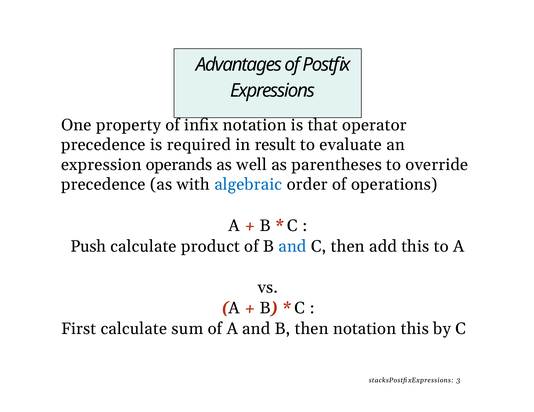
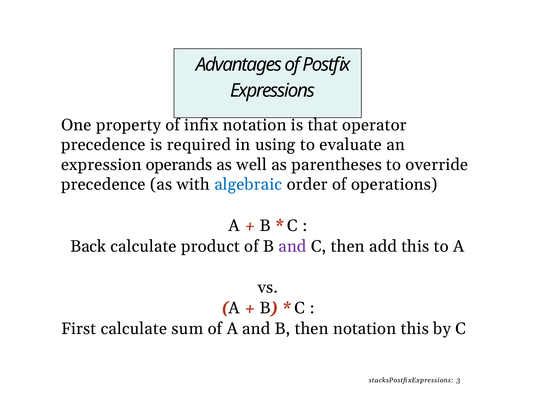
result: result -> using
Push: Push -> Back
and at (292, 247) colour: blue -> purple
